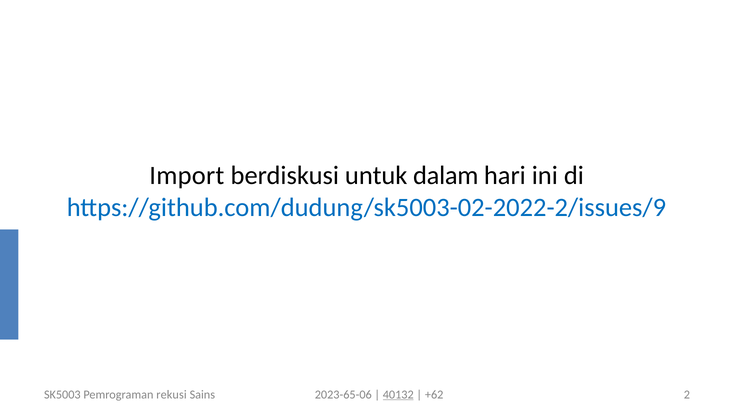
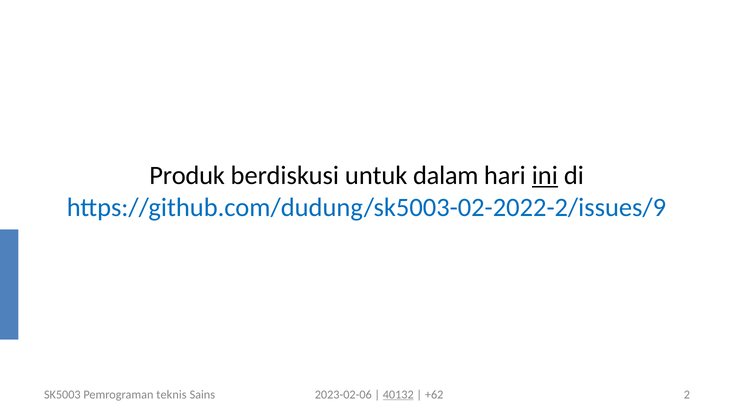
Import: Import -> Produk
ini underline: none -> present
rekusi: rekusi -> teknis
2023-65-06: 2023-65-06 -> 2023-02-06
